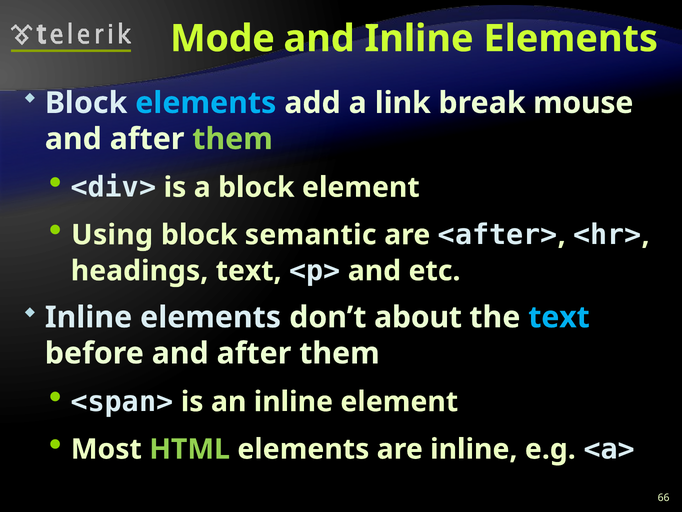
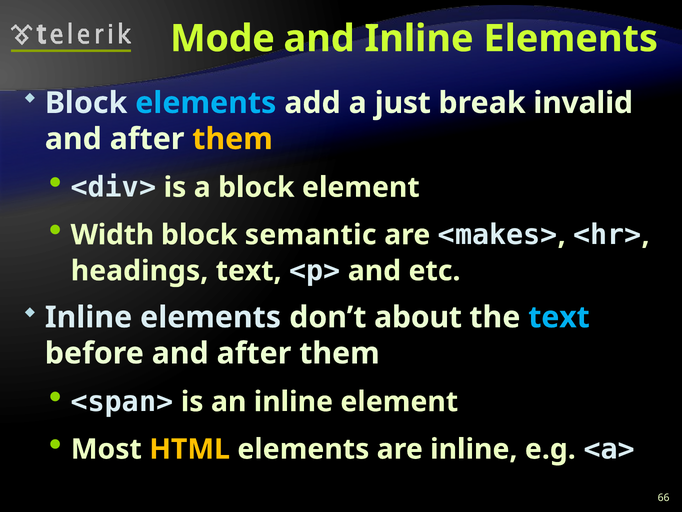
link: link -> just
mouse: mouse -> invalid
them at (233, 139) colour: light green -> yellow
Using: Using -> Width
<after>: <after> -> <makes>
HTML colour: light green -> yellow
